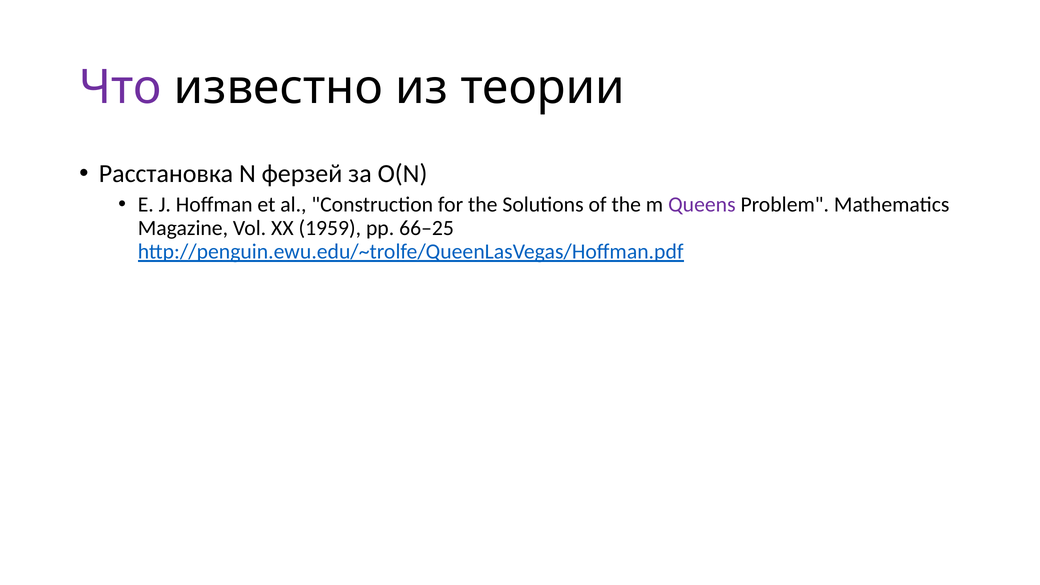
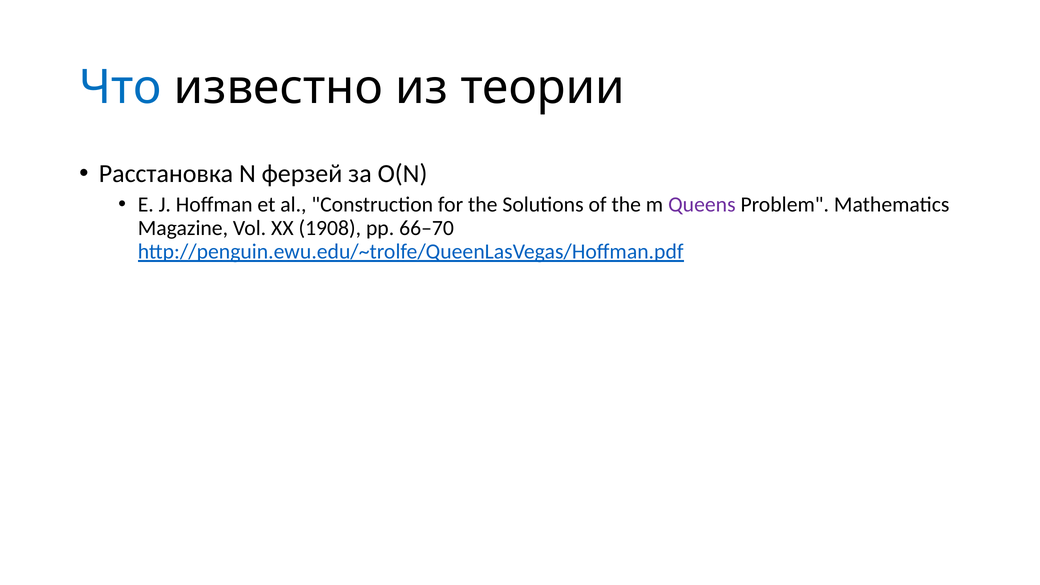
Что colour: purple -> blue
1959: 1959 -> 1908
66–25: 66–25 -> 66–70
